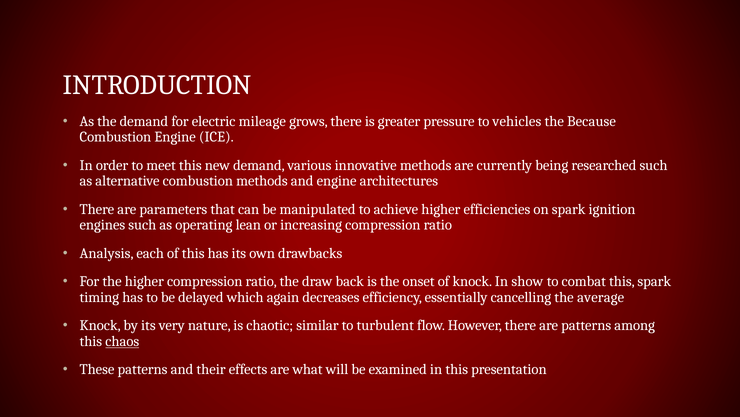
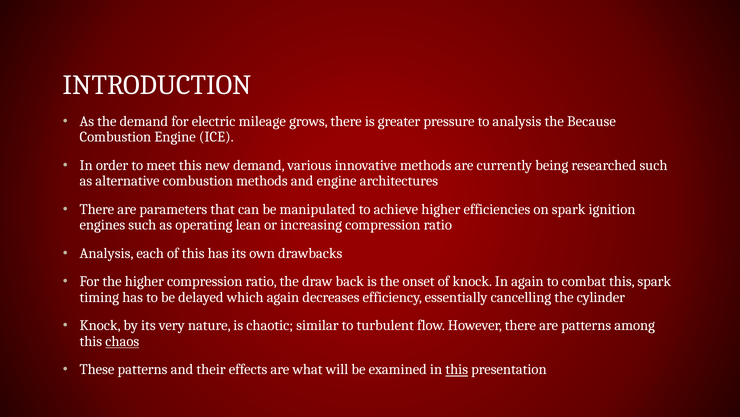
to vehicles: vehicles -> analysis
In show: show -> again
average: average -> cylinder
this at (457, 369) underline: none -> present
